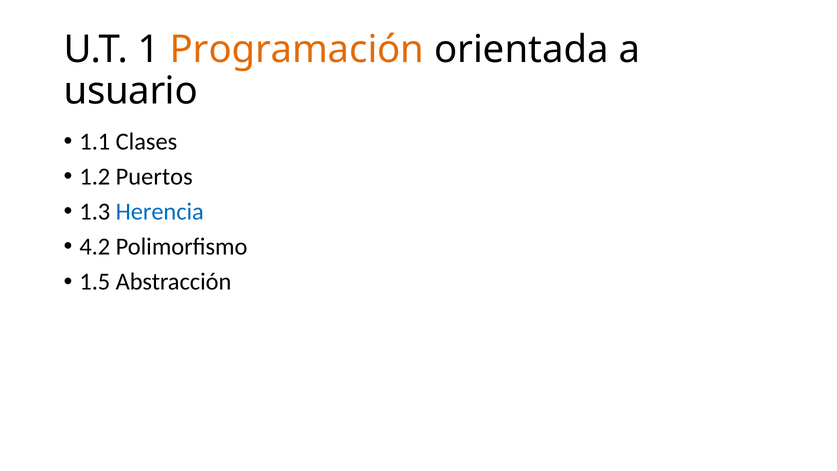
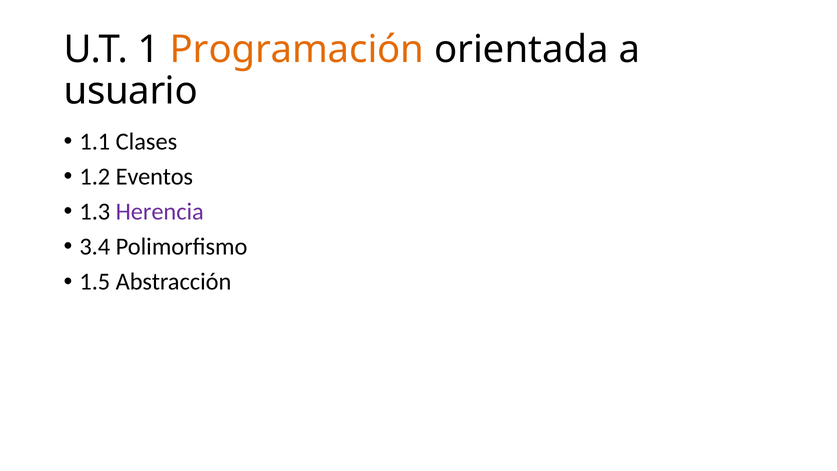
Puertos: Puertos -> Eventos
Herencia colour: blue -> purple
4.2: 4.2 -> 3.4
